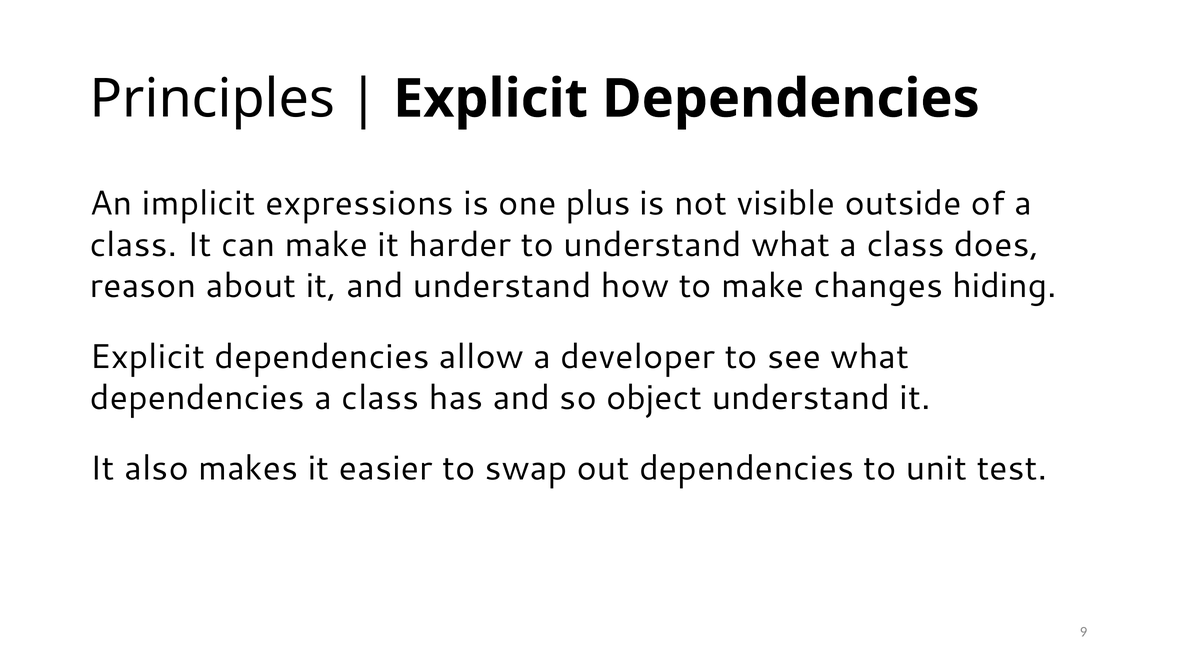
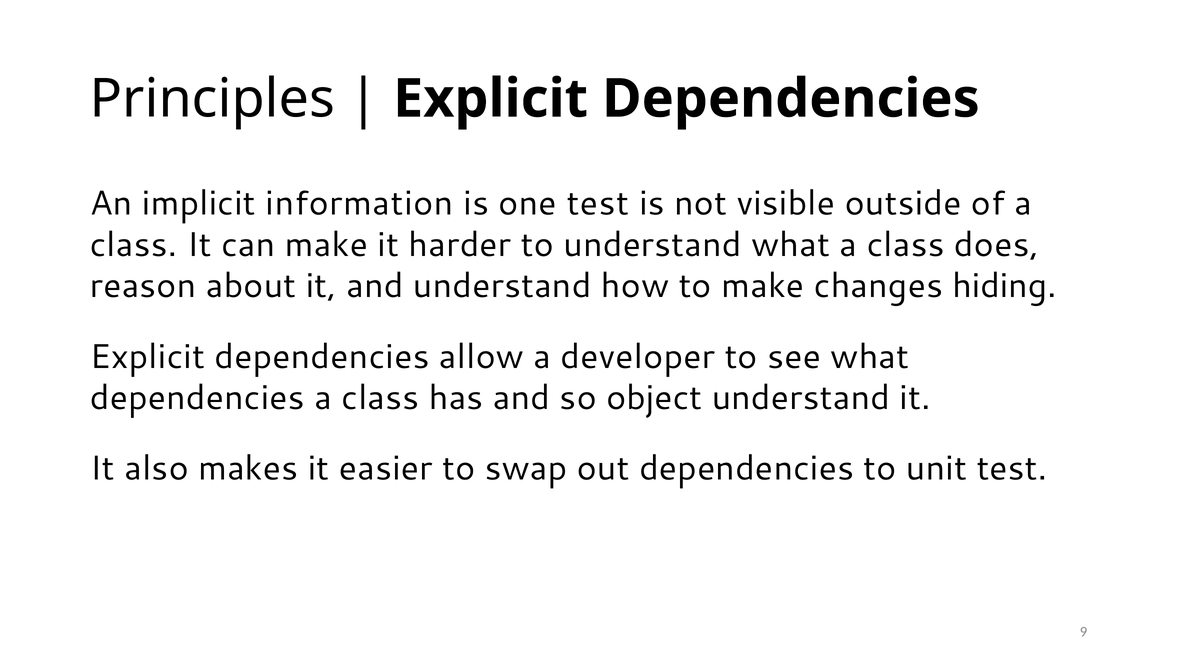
expressions: expressions -> information
one plus: plus -> test
